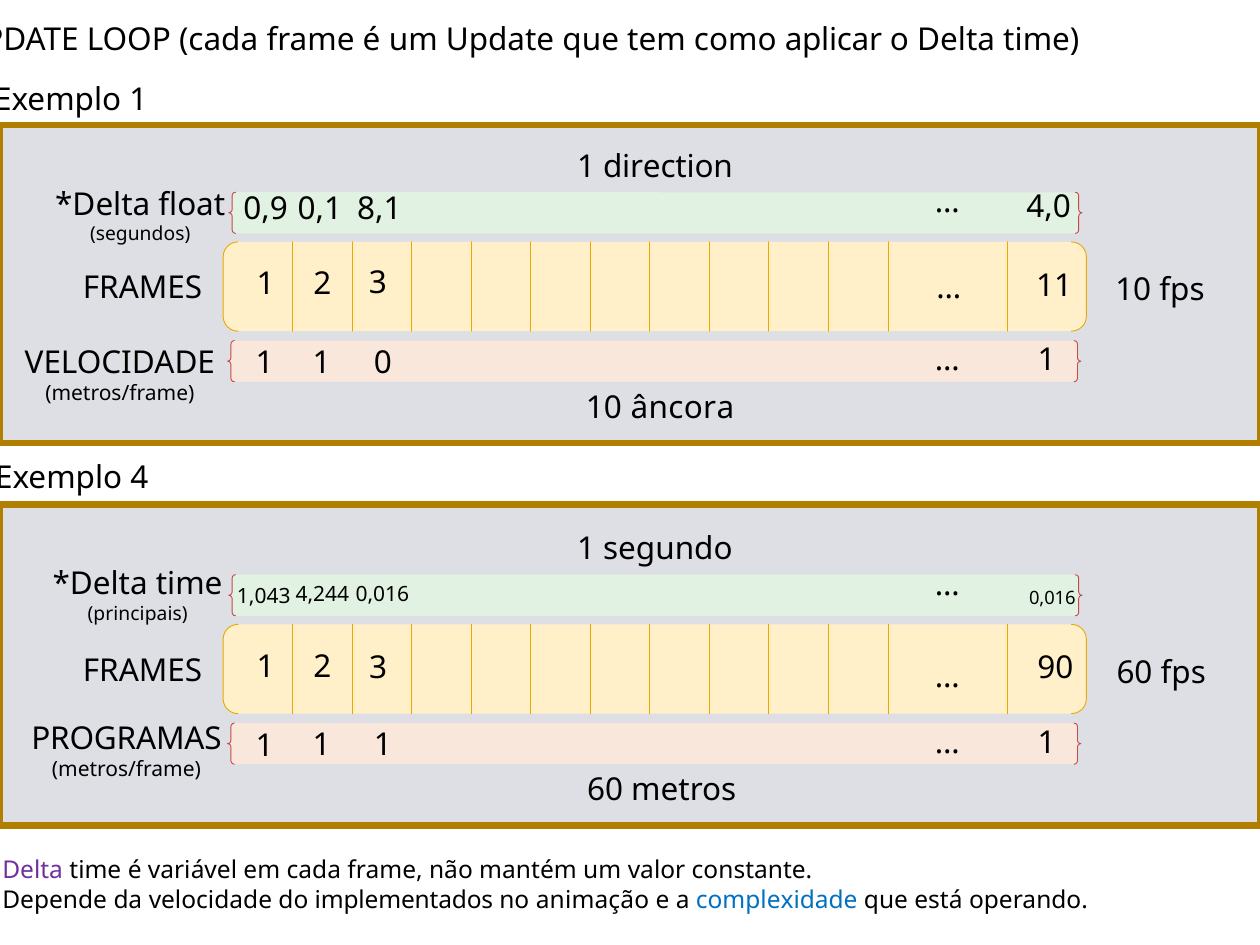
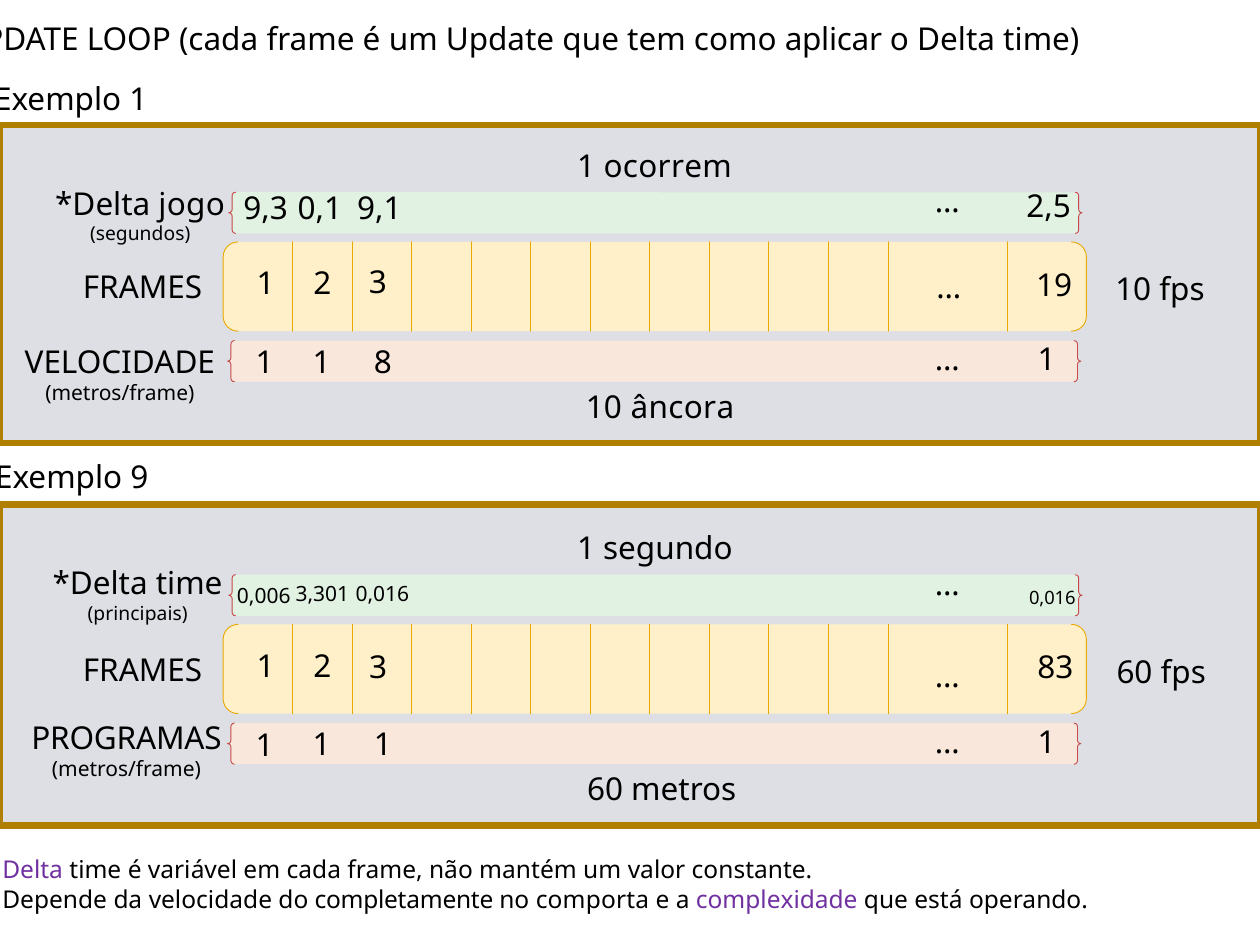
direction: direction -> ocorrem
4,0: 4,0 -> 2,5
float: float -> jogo
0,9: 0,9 -> 9,3
8,1: 8,1 -> 9,1
11: 11 -> 19
0: 0 -> 8
4: 4 -> 9
4,244: 4,244 -> 3,301
1,043: 1,043 -> 0,006
90: 90 -> 83
implementados: implementados -> completamente
animação: animação -> comporta
complexidade colour: blue -> purple
